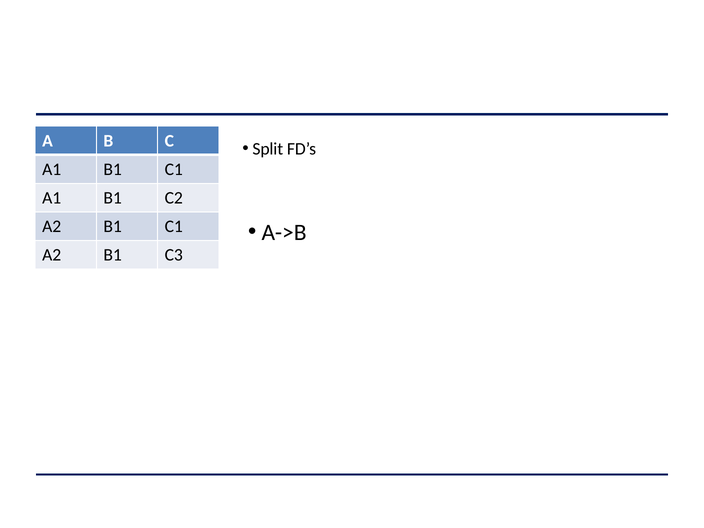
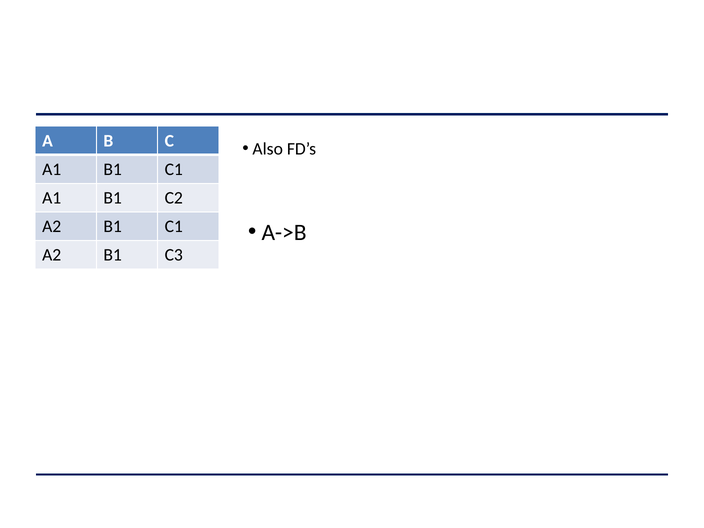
Split: Split -> Also
